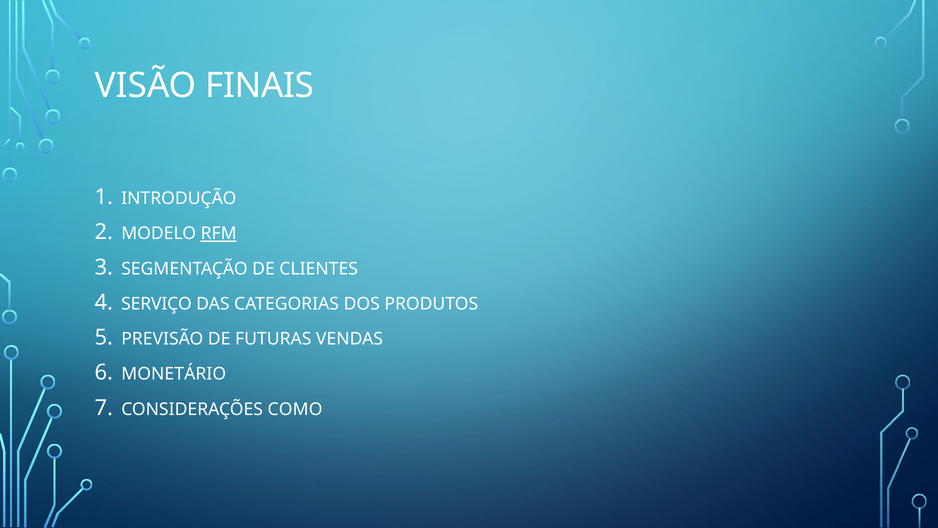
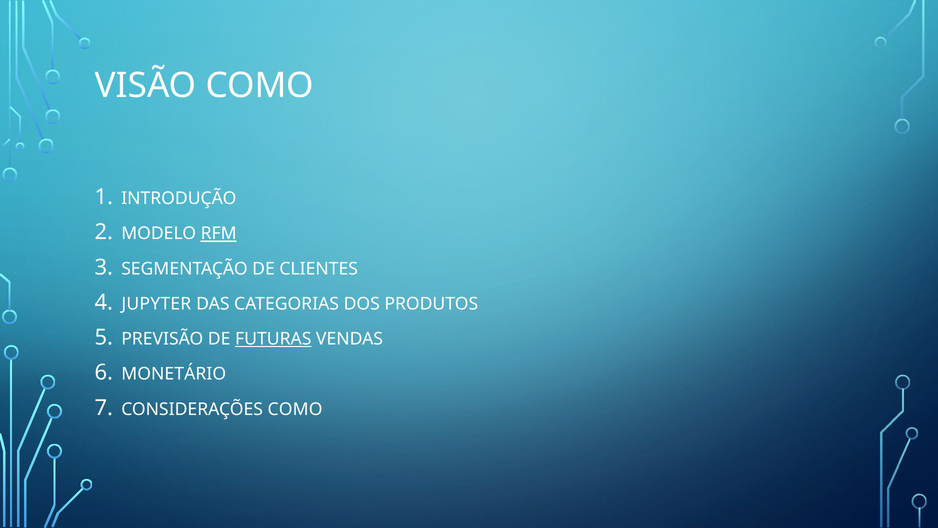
VISÃO FINAIS: FINAIS -> COMO
SERVIÇO: SERVIÇO -> JUPYTER
FUTURAS underline: none -> present
